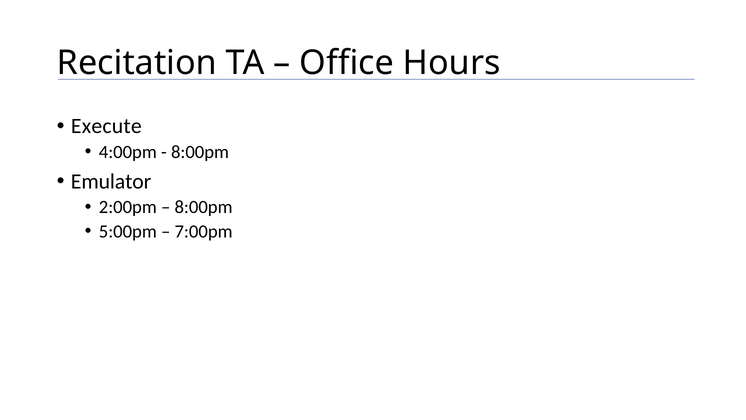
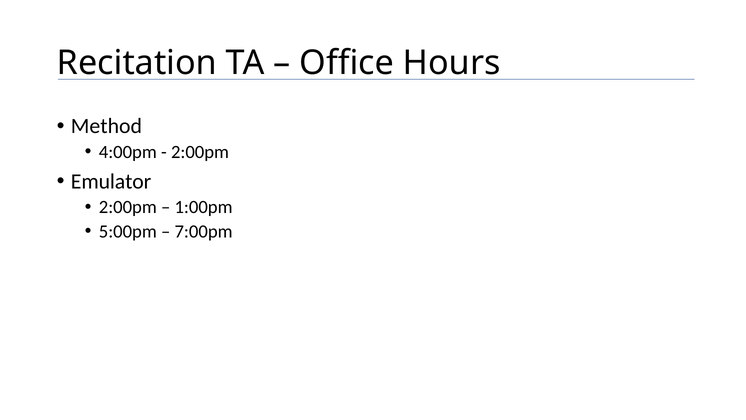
Execute: Execute -> Method
8:00pm at (200, 152): 8:00pm -> 2:00pm
8:00pm at (204, 207): 8:00pm -> 1:00pm
